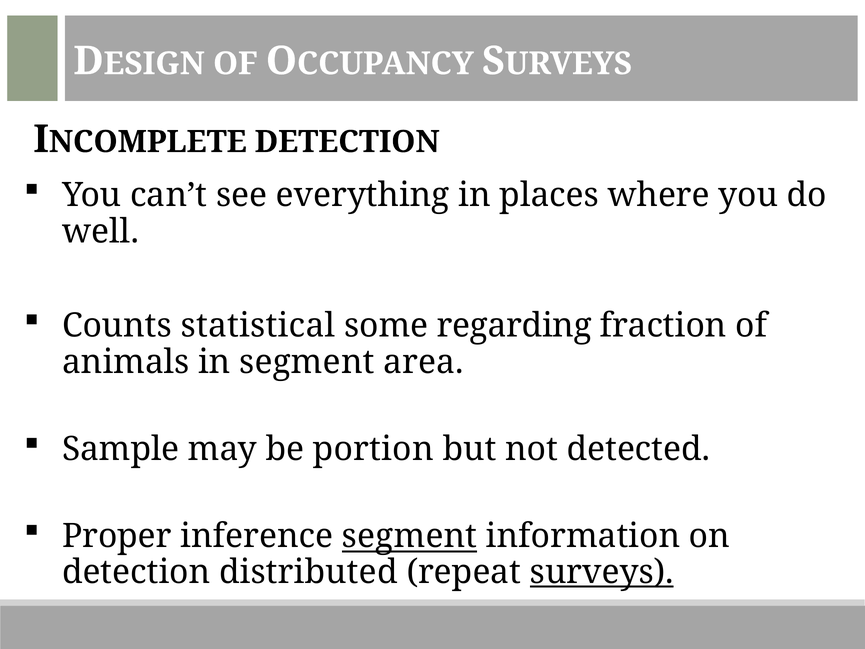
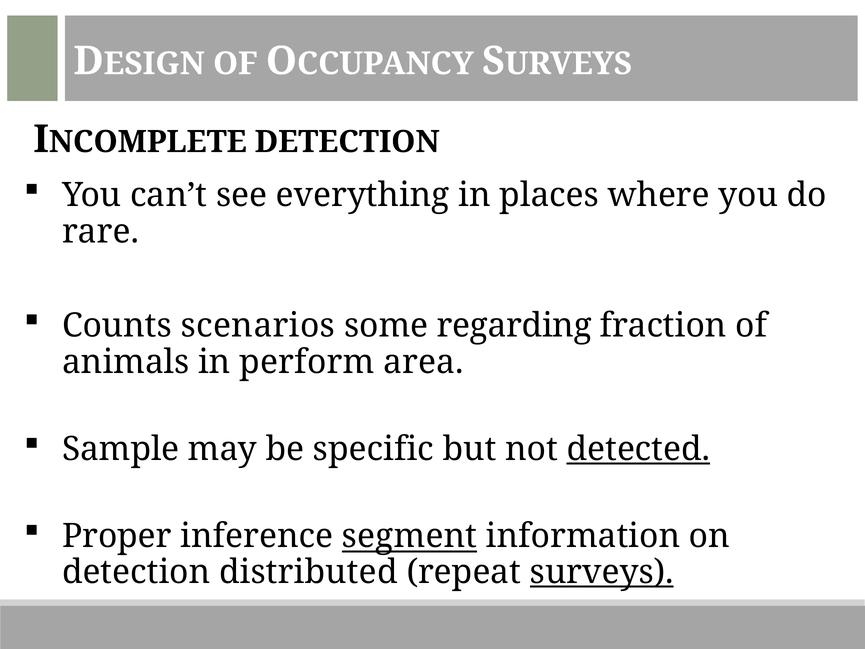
well: well -> rare
statistical: statistical -> scenarios
in segment: segment -> perform
portion: portion -> specific
detected underline: none -> present
